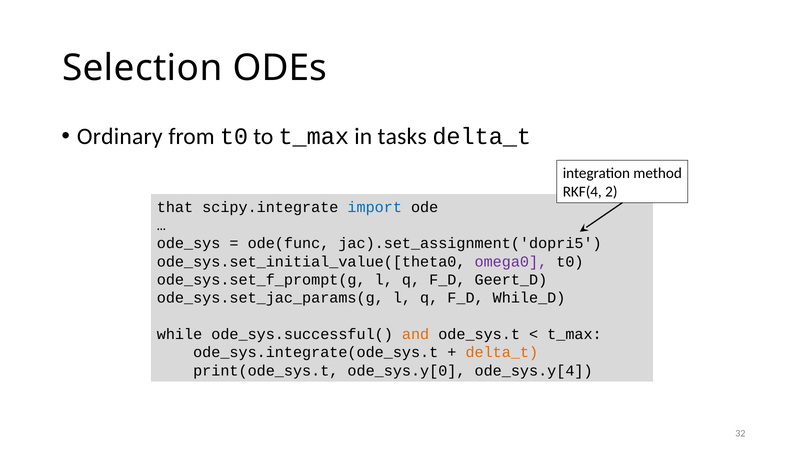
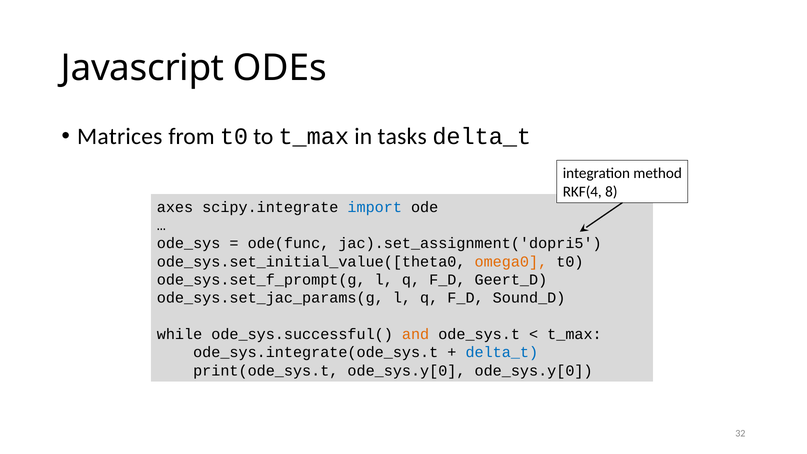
Selection: Selection -> Javascript
Ordinary: Ordinary -> Matrices
2: 2 -> 8
that: that -> axes
omega0 colour: purple -> orange
While_D: While_D -> Sound_D
delta_t at (502, 352) colour: orange -> blue
ode_sys.y[0 ode_sys.y[4: ode_sys.y[4 -> ode_sys.y[0
